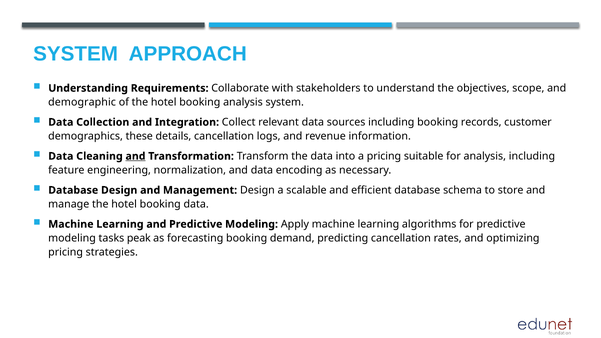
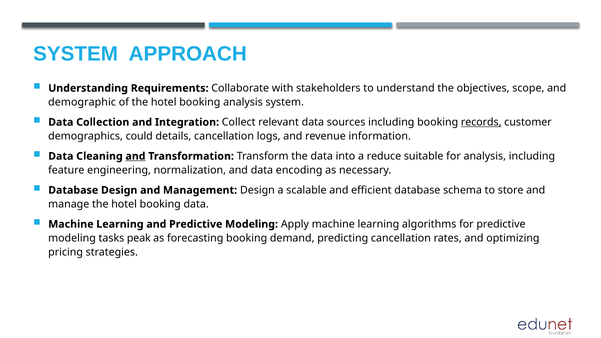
records underline: none -> present
these: these -> could
a pricing: pricing -> reduce
